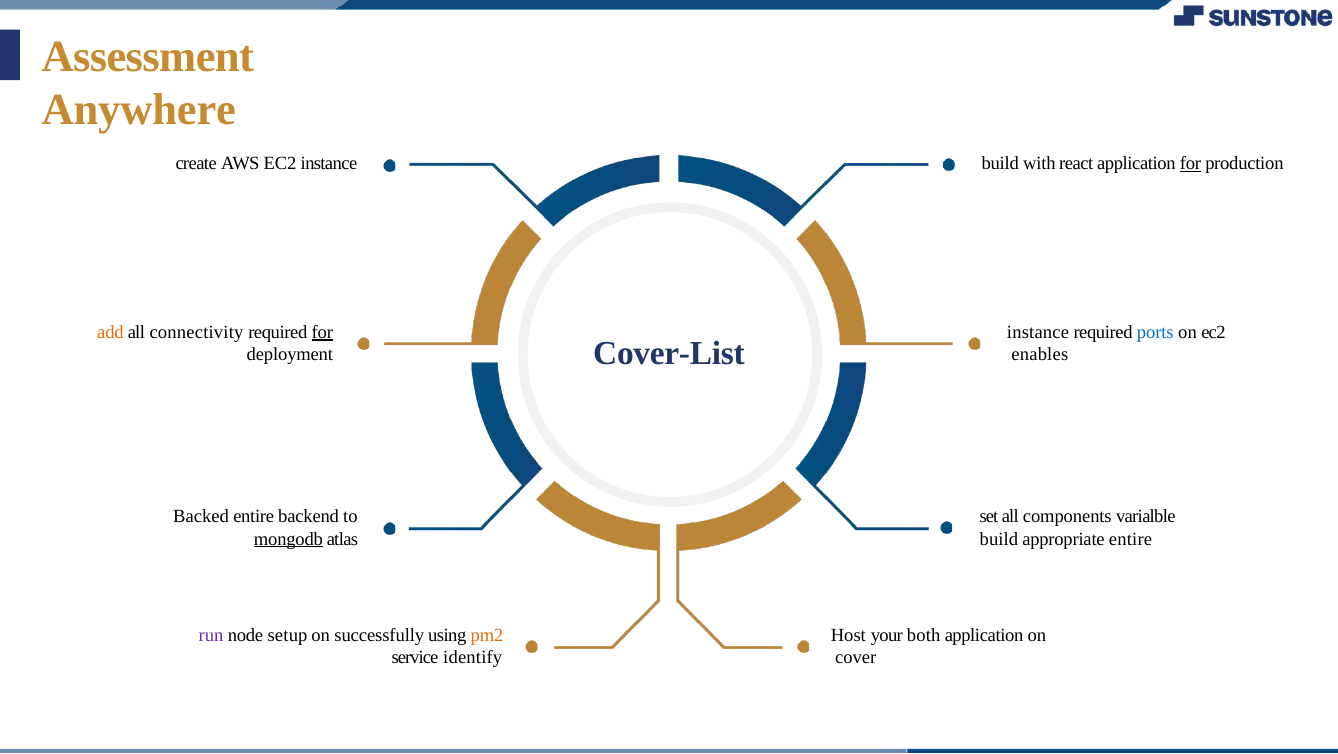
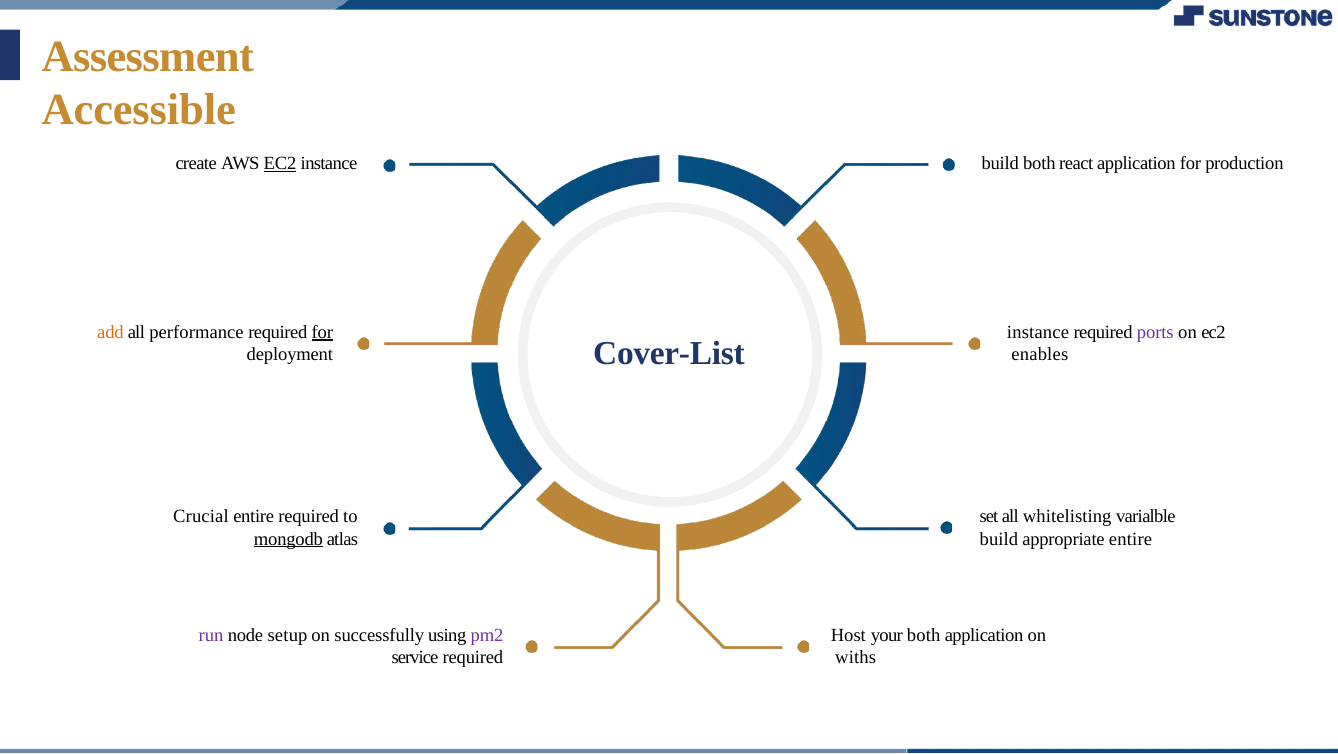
Anywhere: Anywhere -> Accessible
EC2 at (280, 163) underline: none -> present
build with: with -> both
for at (1191, 163) underline: present -> none
connectivity: connectivity -> performance
ports colour: blue -> purple
Backed: Backed -> Crucial
entire backend: backend -> required
components: components -> whitelisting
pm2 colour: orange -> purple
service identify: identify -> required
cover: cover -> withs
